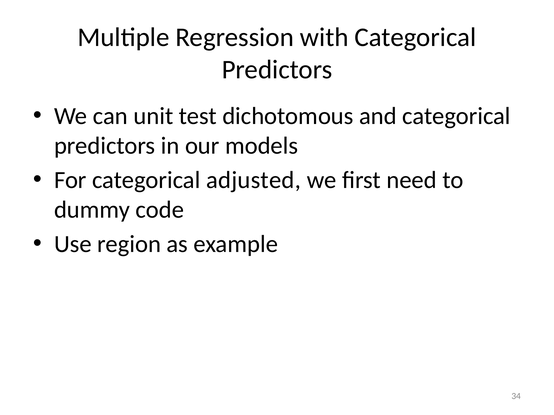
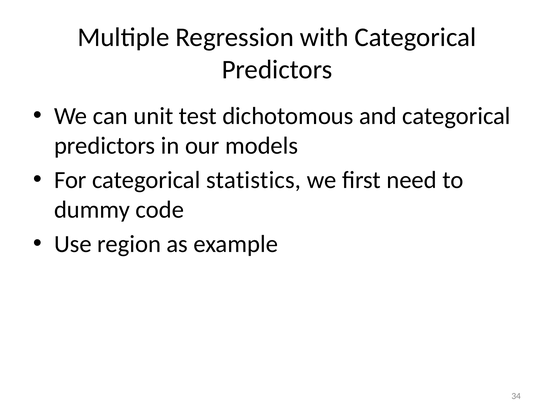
adjusted: adjusted -> statistics
